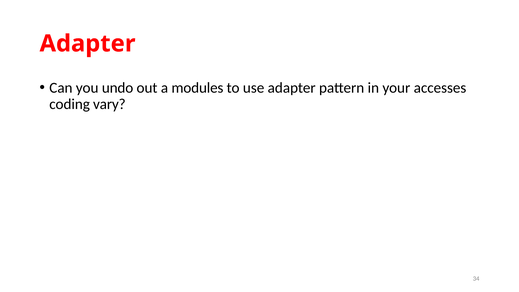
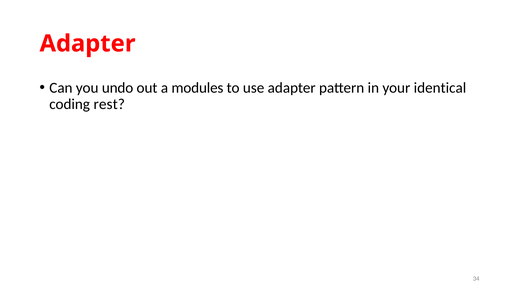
accesses: accesses -> identical
vary: vary -> rest
